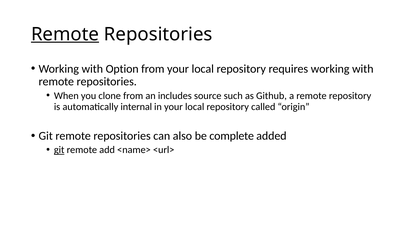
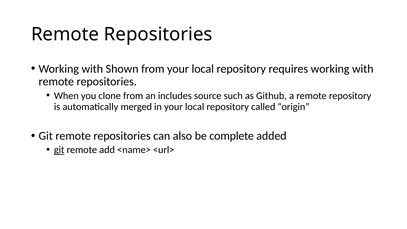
Remote at (65, 34) underline: present -> none
Option: Option -> Shown
internal: internal -> merged
